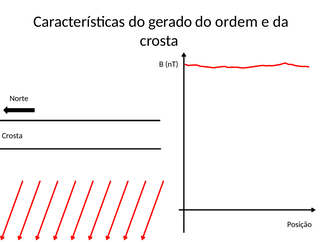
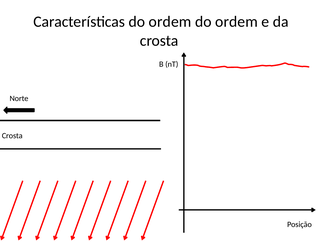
Características do gerado: gerado -> ordem
